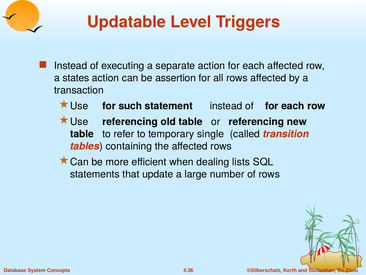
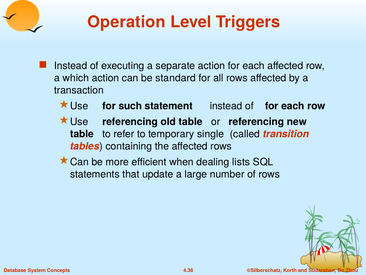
Updatable: Updatable -> Operation
states: states -> which
assertion: assertion -> standard
